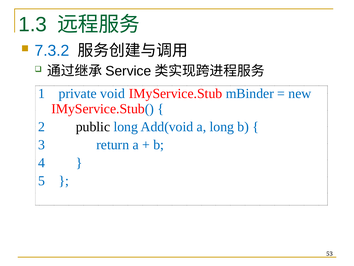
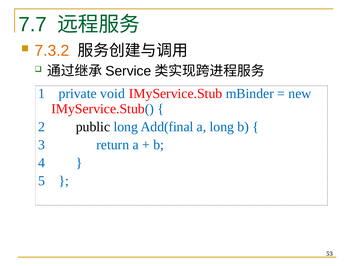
1.3: 1.3 -> 7.7
7.3.2 colour: blue -> orange
Add(void: Add(void -> Add(final
